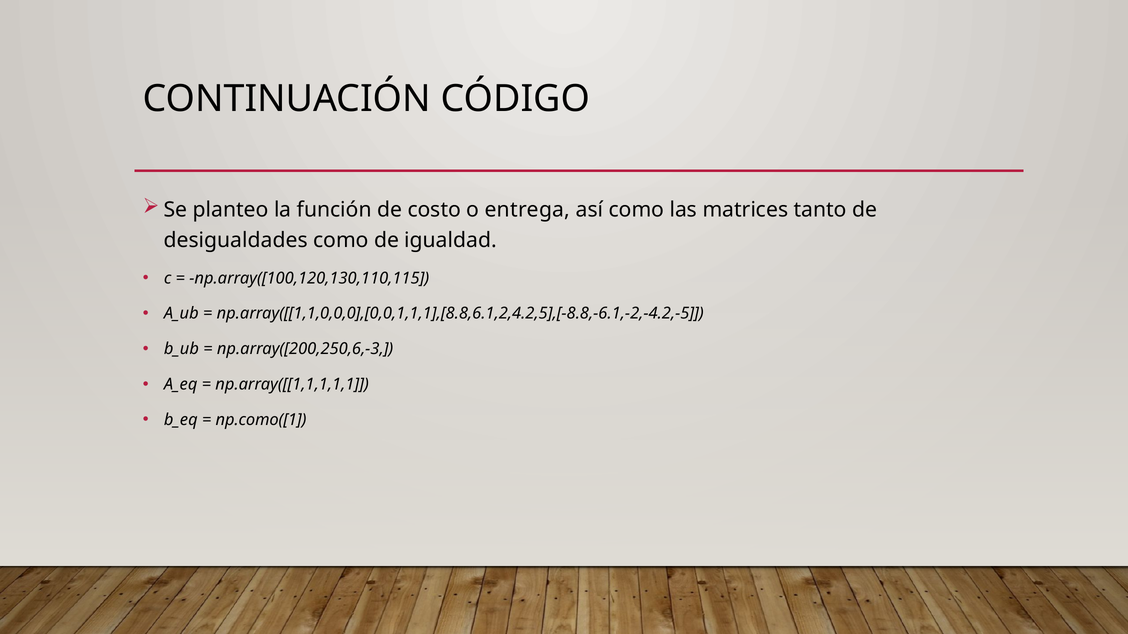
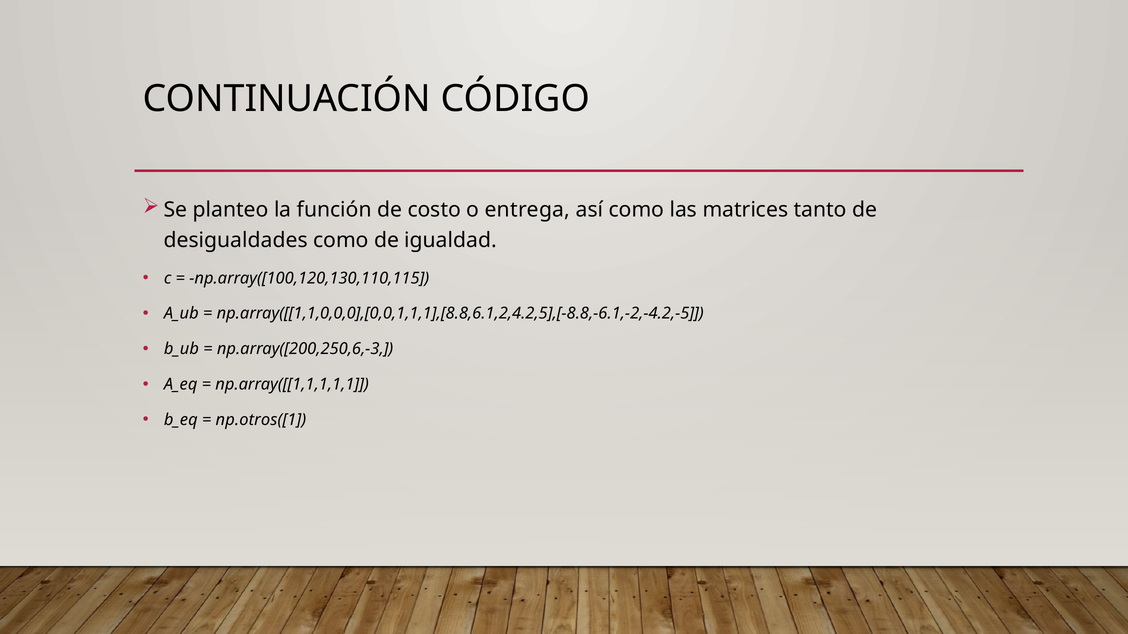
np.como([1: np.como([1 -> np.otros([1
